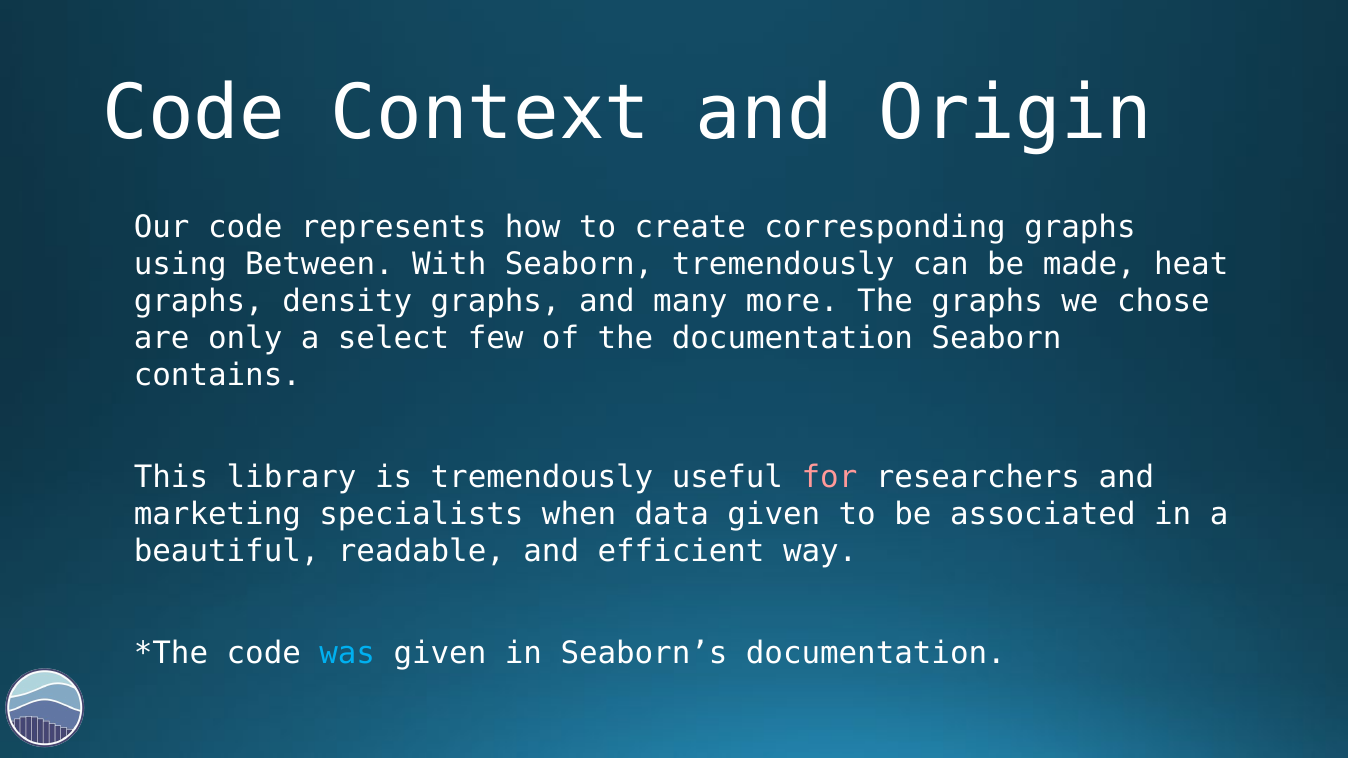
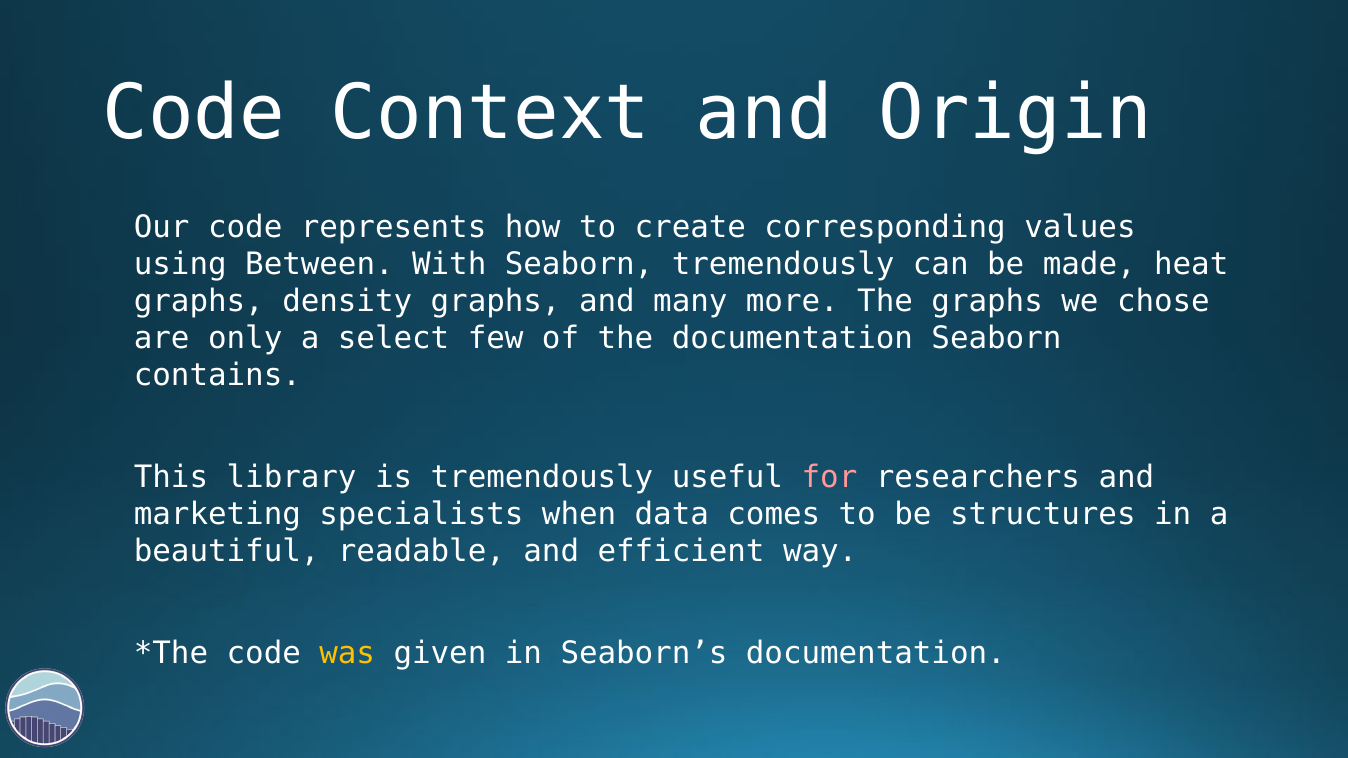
corresponding graphs: graphs -> values
data given: given -> comes
associated: associated -> structures
was colour: light blue -> yellow
